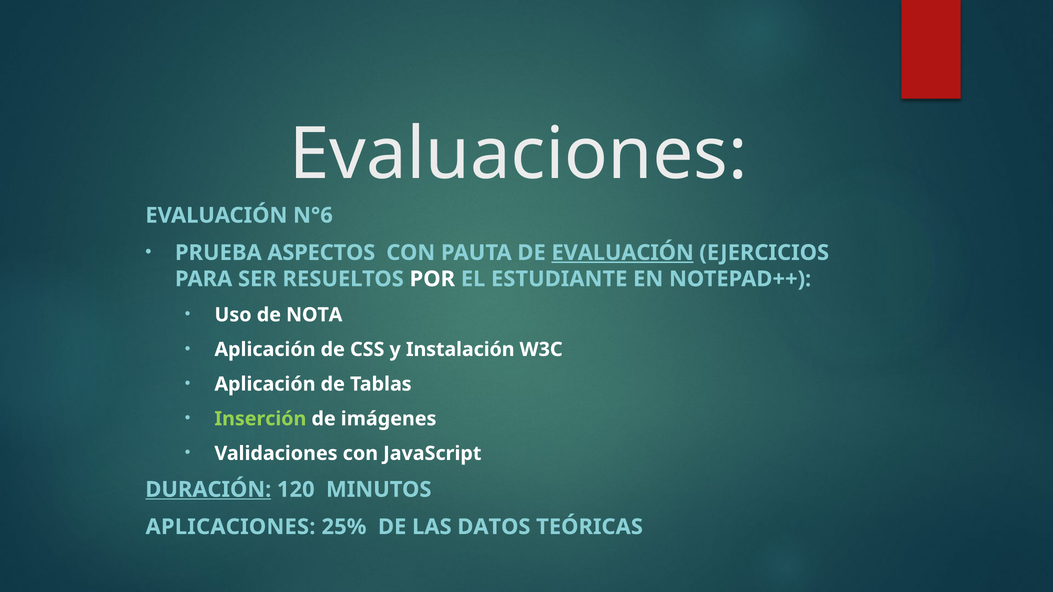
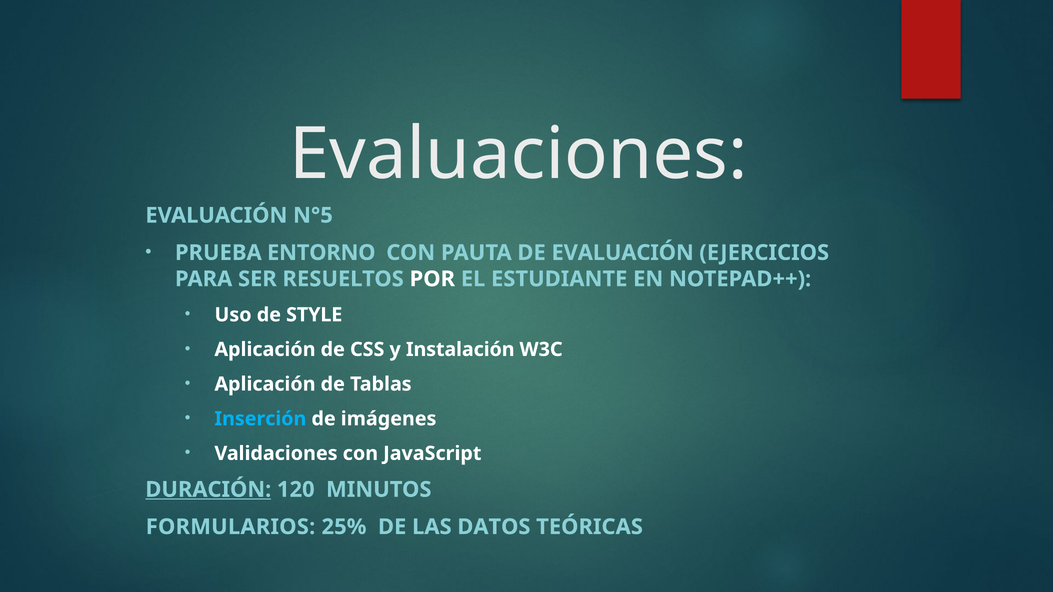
N°6: N°6 -> N°5
ASPECTOS: ASPECTOS -> ENTORNO
EVALUACIÓN at (623, 253) underline: present -> none
NOTA: NOTA -> STYLE
Inserción colour: light green -> light blue
APLICACIONES: APLICACIONES -> FORMULARIOS
